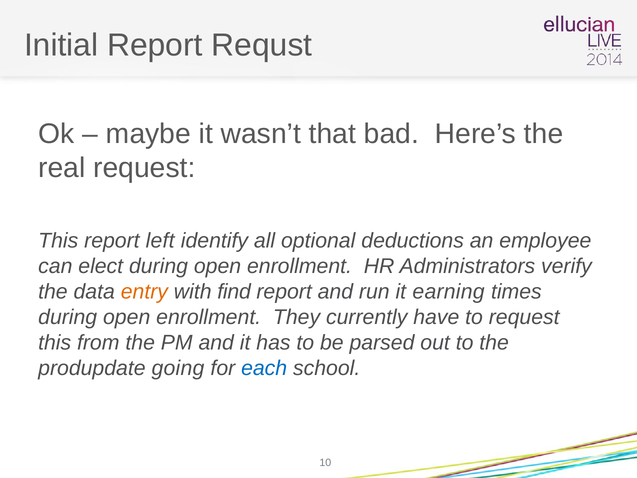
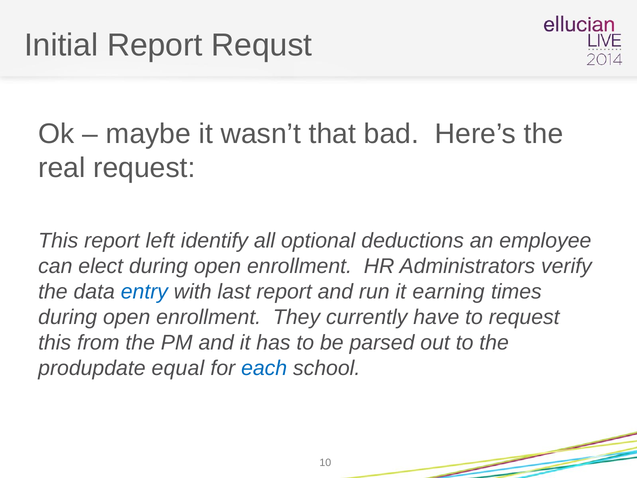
entry colour: orange -> blue
find: find -> last
going: going -> equal
